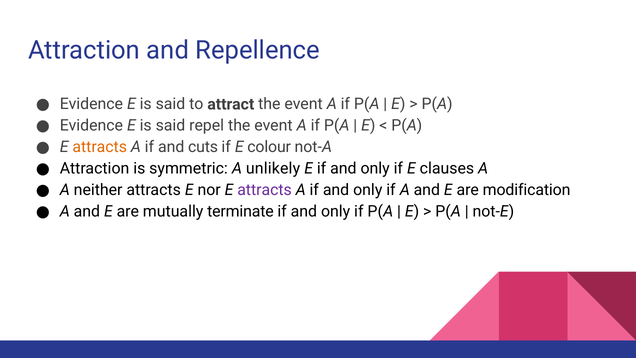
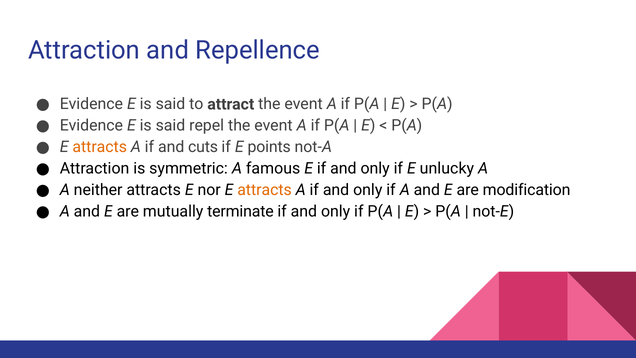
colour: colour -> points
unlikely: unlikely -> famous
clauses: clauses -> unlucky
attracts at (265, 190) colour: purple -> orange
